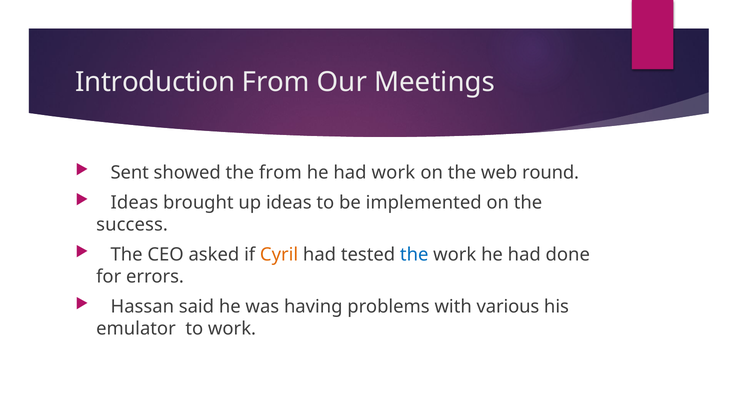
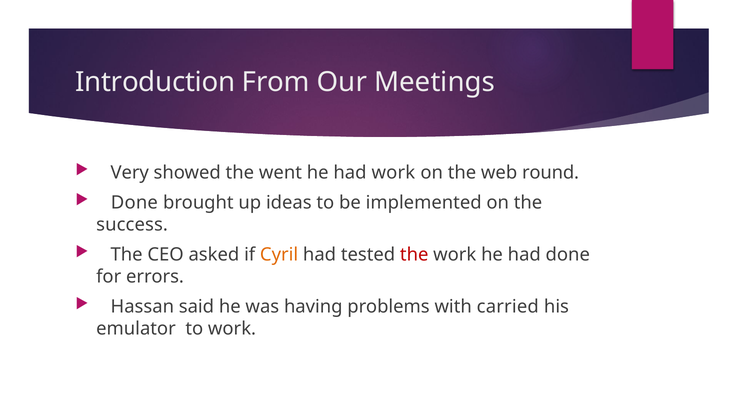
Sent: Sent -> Very
the from: from -> went
Ideas at (134, 203): Ideas -> Done
the at (414, 255) colour: blue -> red
various: various -> carried
